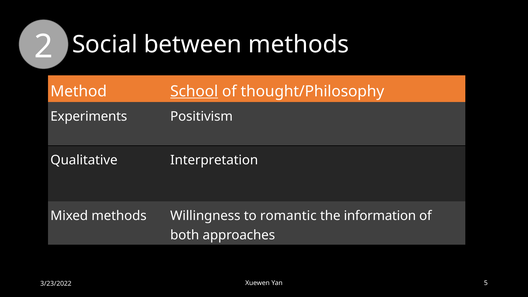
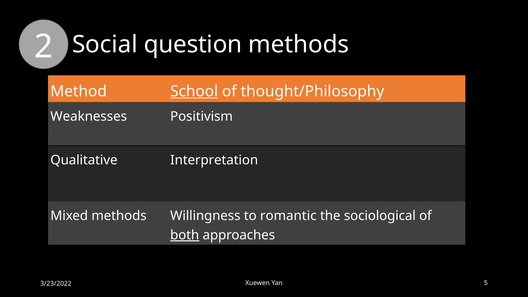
between: between -> question
Experiments: Experiments -> Weaknesses
information: information -> sociological
both underline: none -> present
